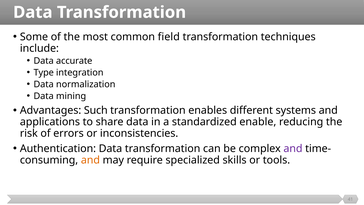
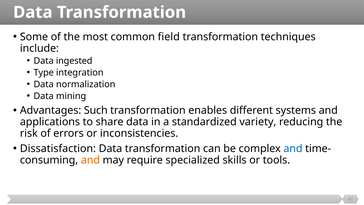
accurate: accurate -> ingested
enable: enable -> variety
Authentication: Authentication -> Dissatisfaction
and at (293, 148) colour: purple -> blue
